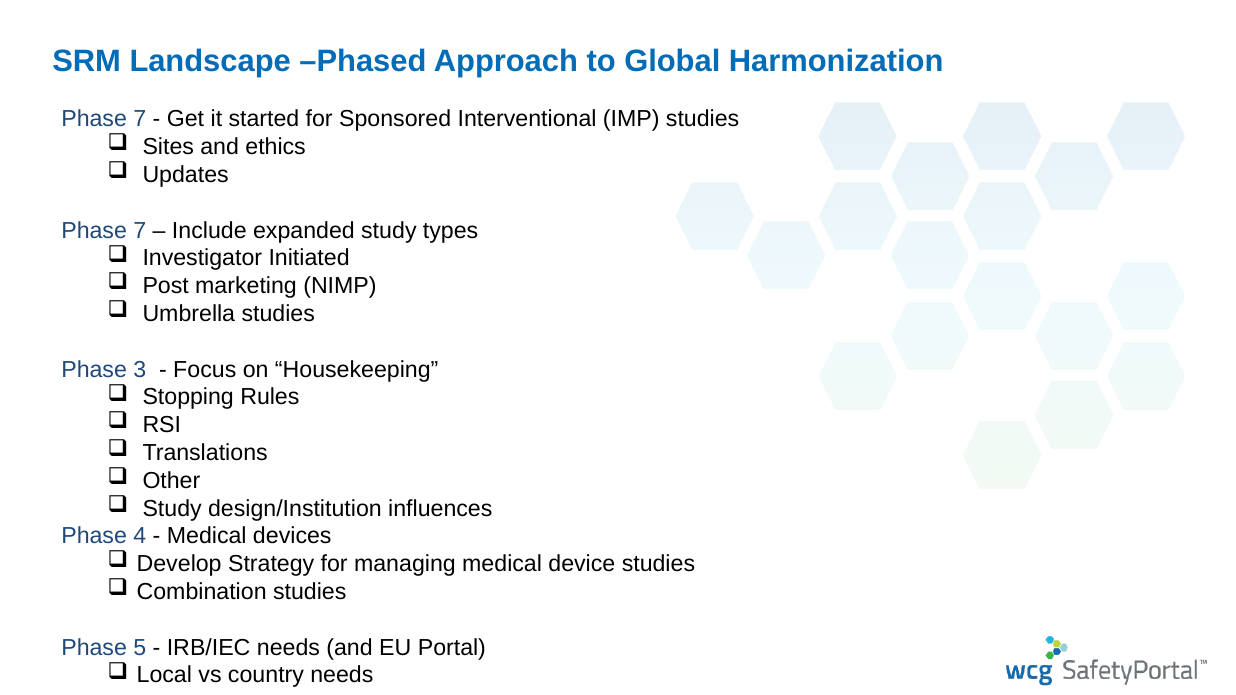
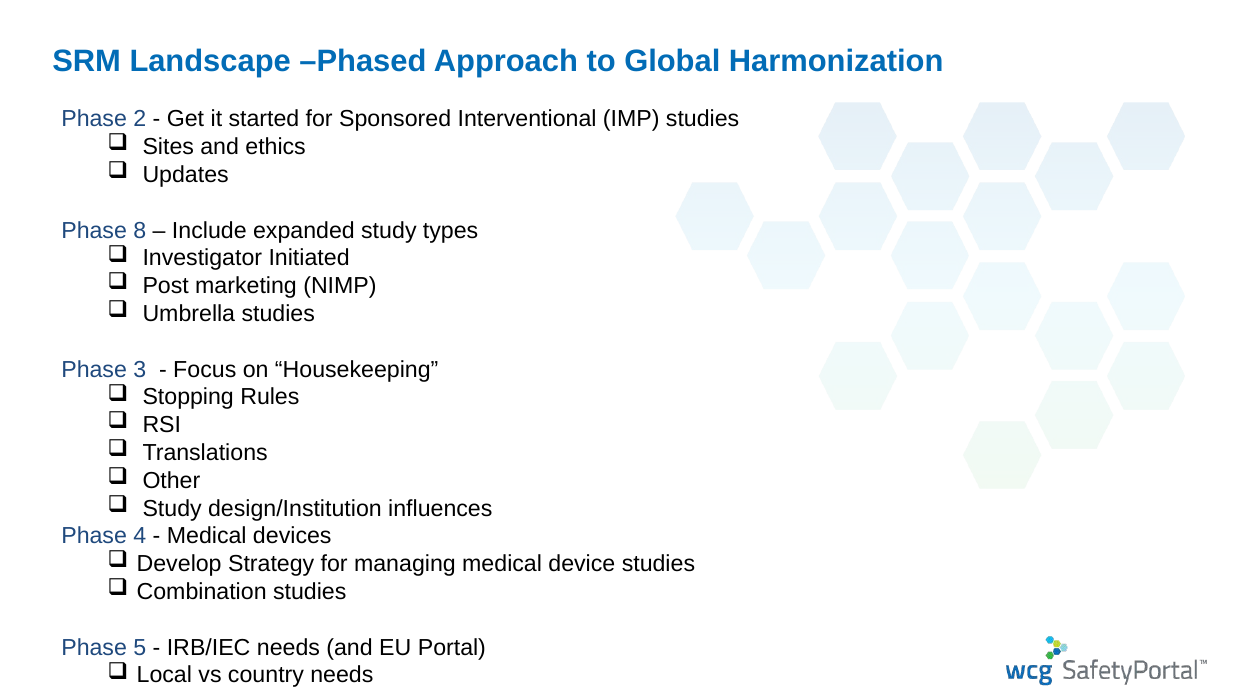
7 at (140, 119): 7 -> 2
7 at (140, 230): 7 -> 8
